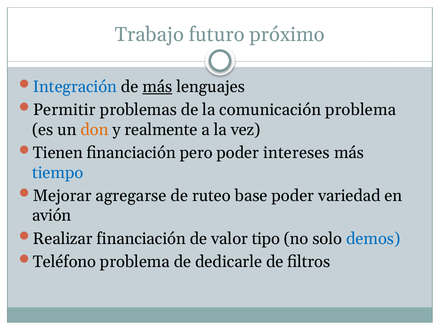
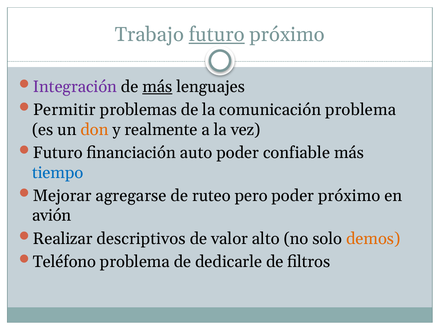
futuro at (217, 35) underline: none -> present
Integración colour: blue -> purple
Tienen at (58, 153): Tienen -> Futuro
pero: pero -> auto
intereses: intereses -> confiable
base: base -> pero
poder variedad: variedad -> próximo
Realizar financiación: financiación -> descriptivos
tipo: tipo -> alto
demos colour: blue -> orange
